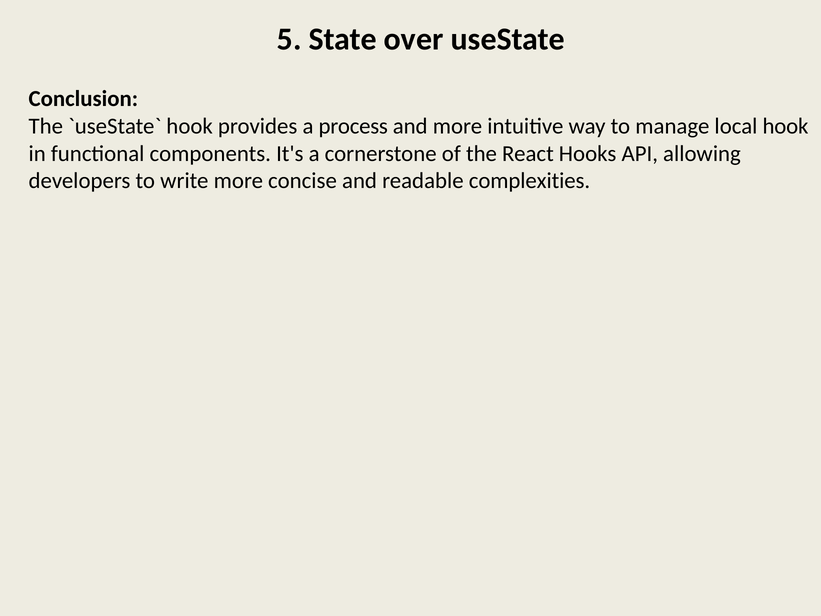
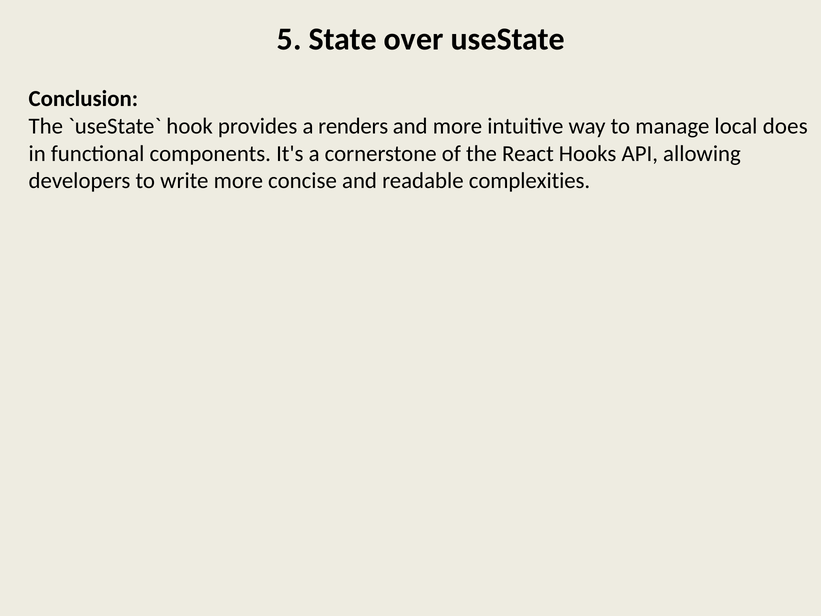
process: process -> renders
local hook: hook -> does
